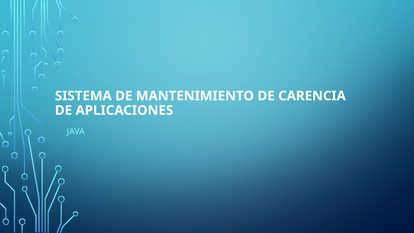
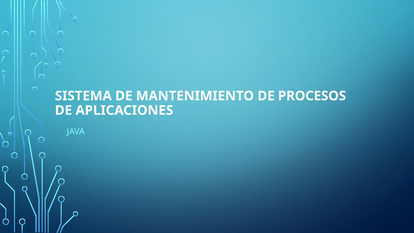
CARENCIA: CARENCIA -> PROCESOS
